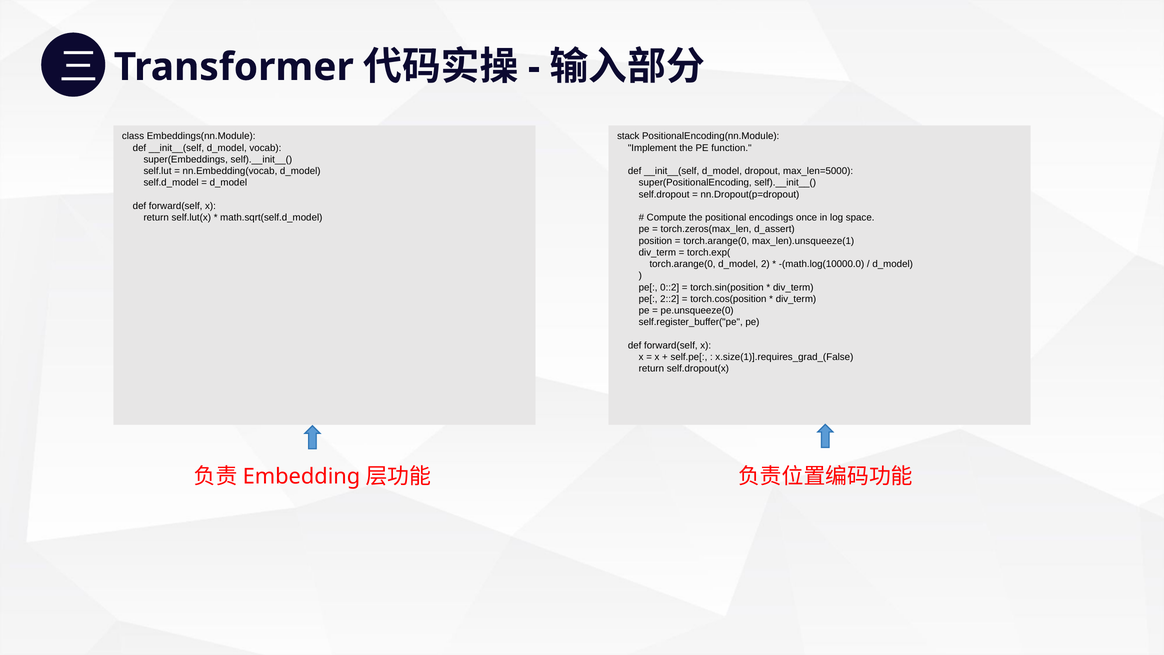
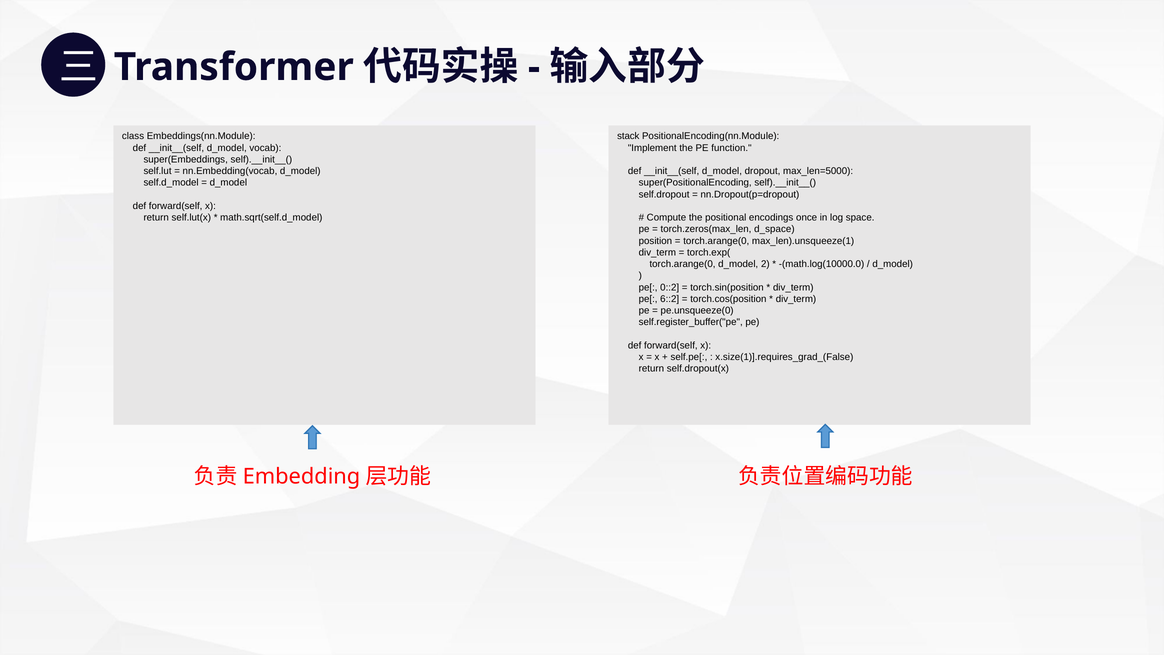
d_assert: d_assert -> d_space
2::2: 2::2 -> 6::2
